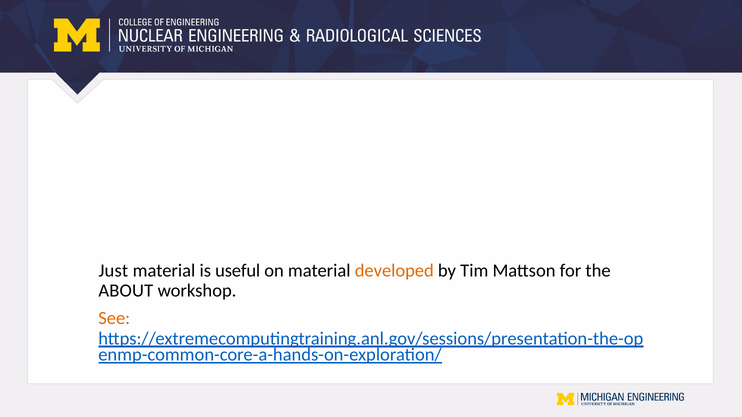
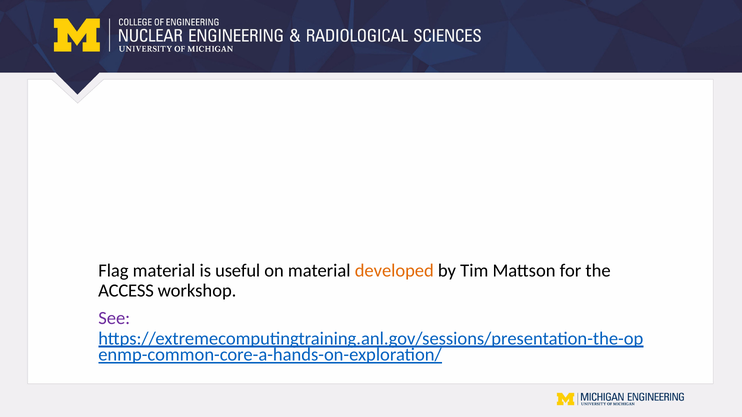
Just: Just -> Flag
ABOUT: ABOUT -> ACCESS
See colour: orange -> purple
